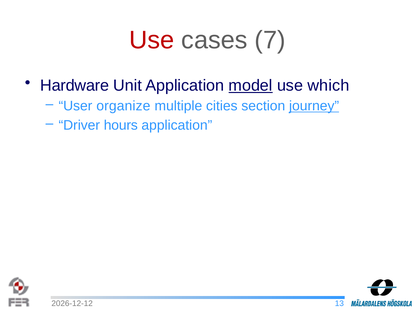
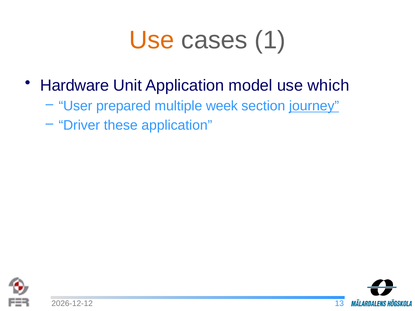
Use at (152, 40) colour: red -> orange
7: 7 -> 1
model underline: present -> none
organize: organize -> prepared
cities: cities -> week
hours: hours -> these
